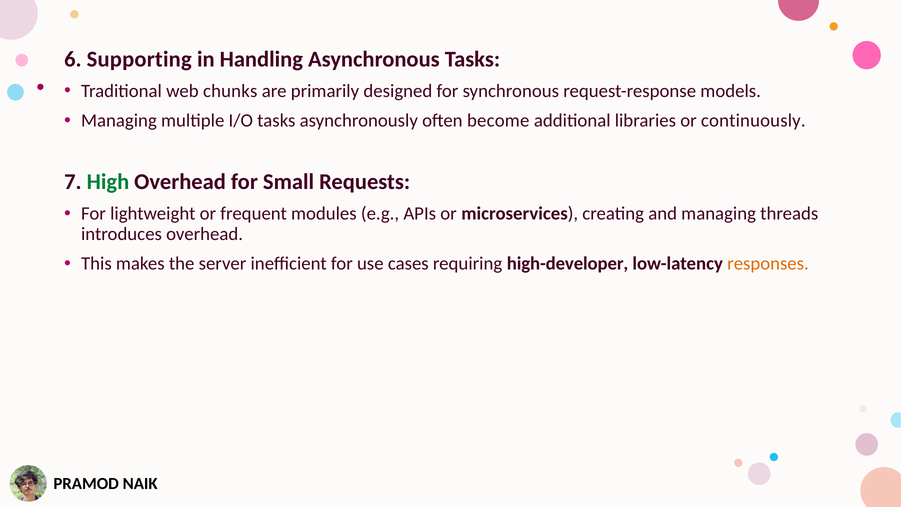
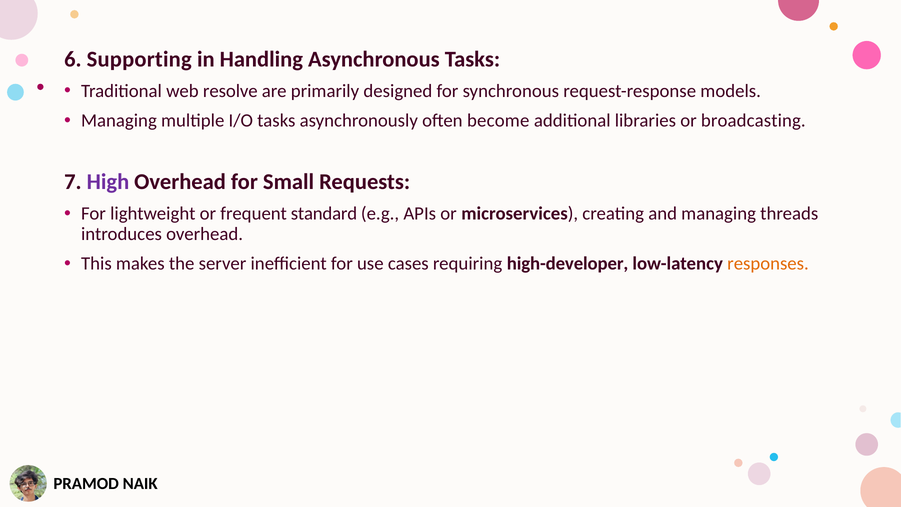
chunks: chunks -> resolve
continuously: continuously -> broadcasting
High colour: green -> purple
modules: modules -> standard
